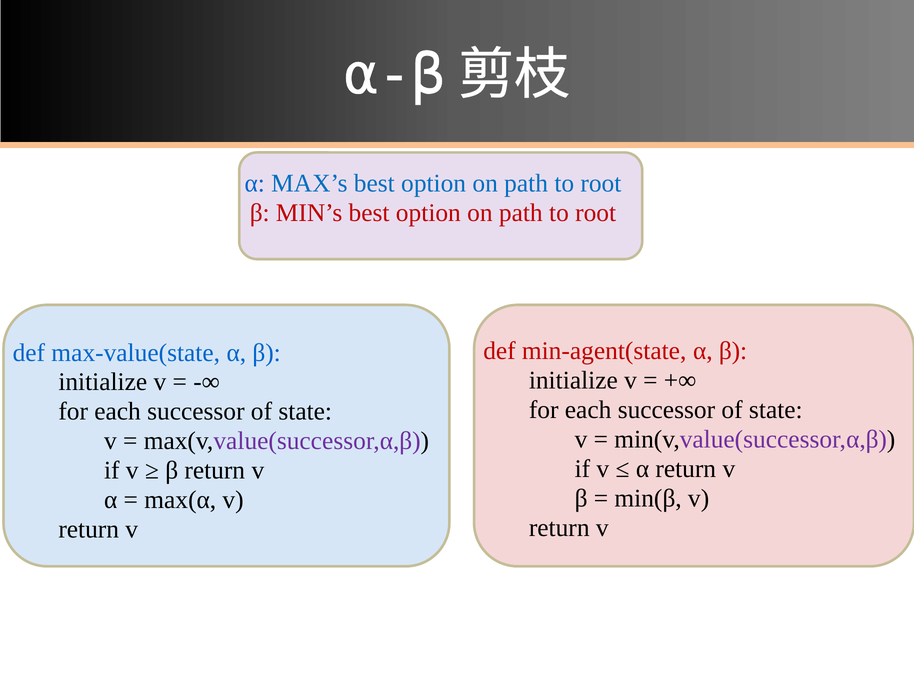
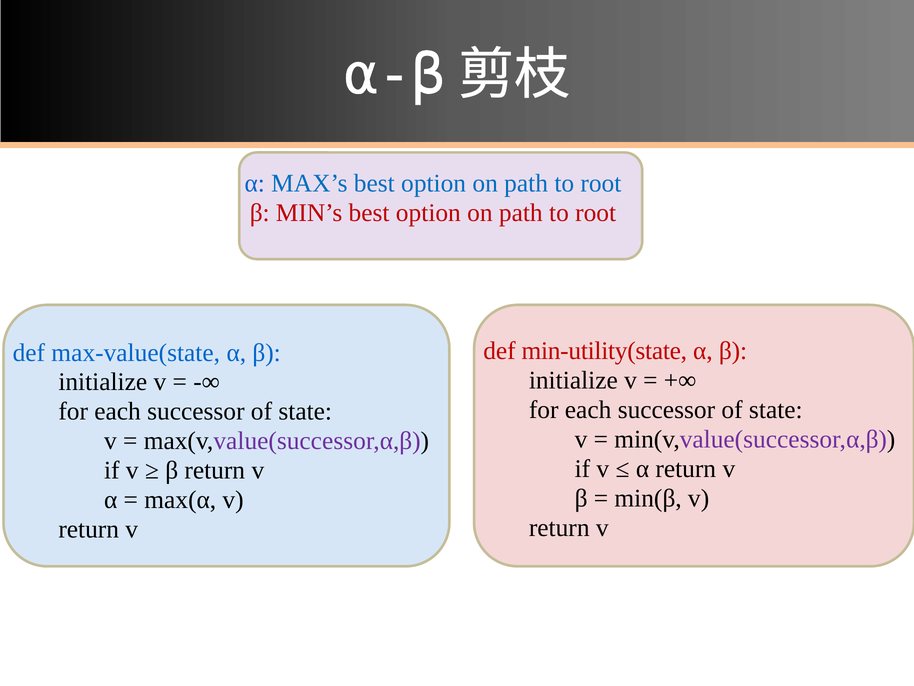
min-agent(state: min-agent(state -> min-utility(state
